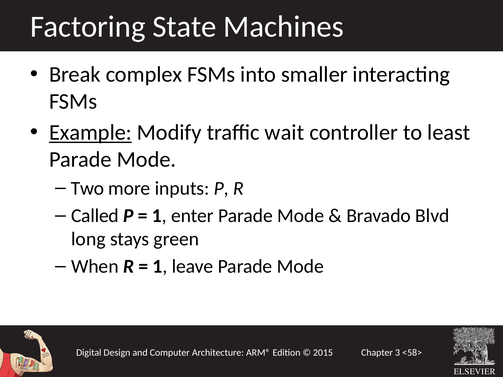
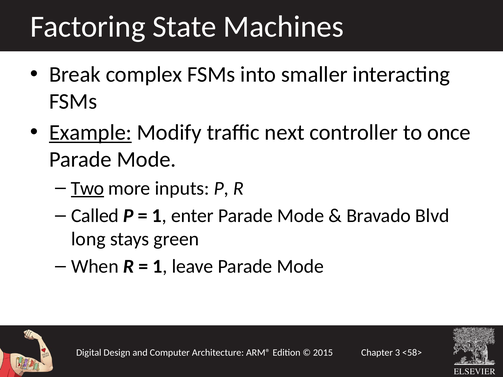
wait: wait -> next
least: least -> once
Two underline: none -> present
